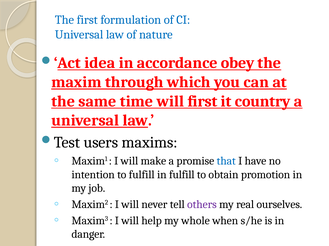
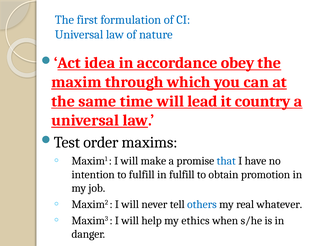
will first: first -> lead
users: users -> order
others colour: purple -> blue
ourselves: ourselves -> whatever
whole: whole -> ethics
